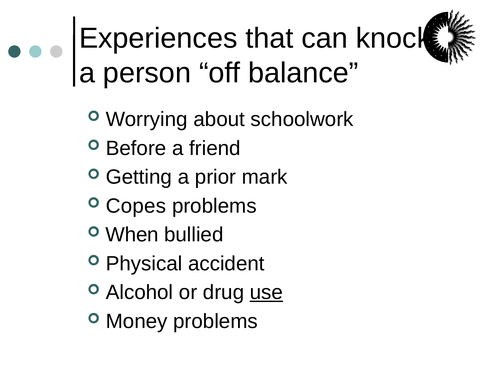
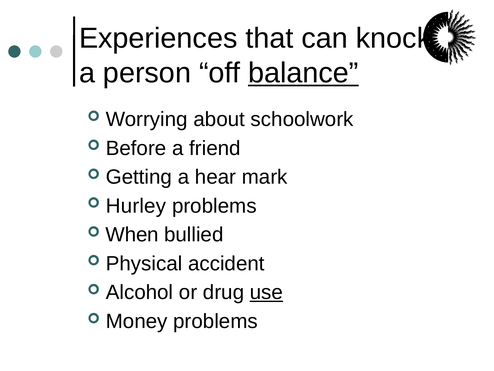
balance underline: none -> present
prior: prior -> hear
Copes: Copes -> Hurley
